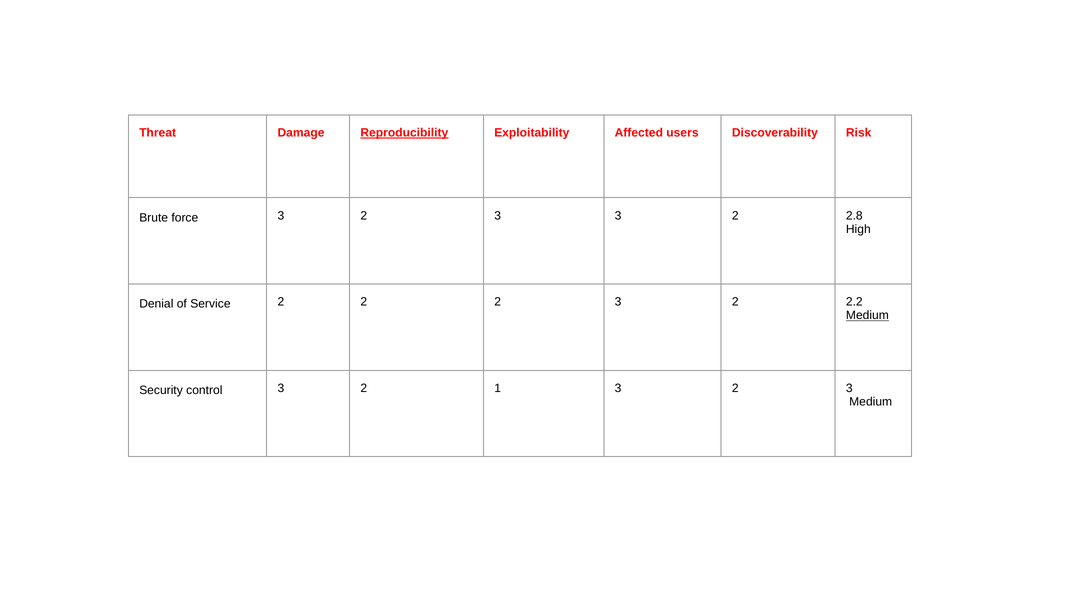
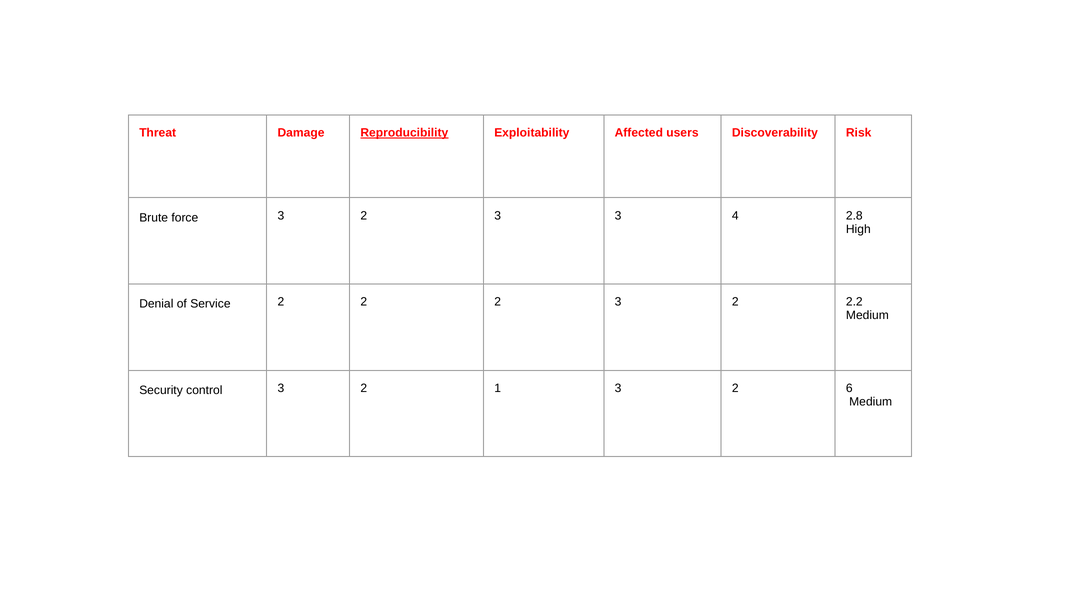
3 3 2: 2 -> 4
Medium at (867, 315) underline: present -> none
1 3 2 3: 3 -> 6
